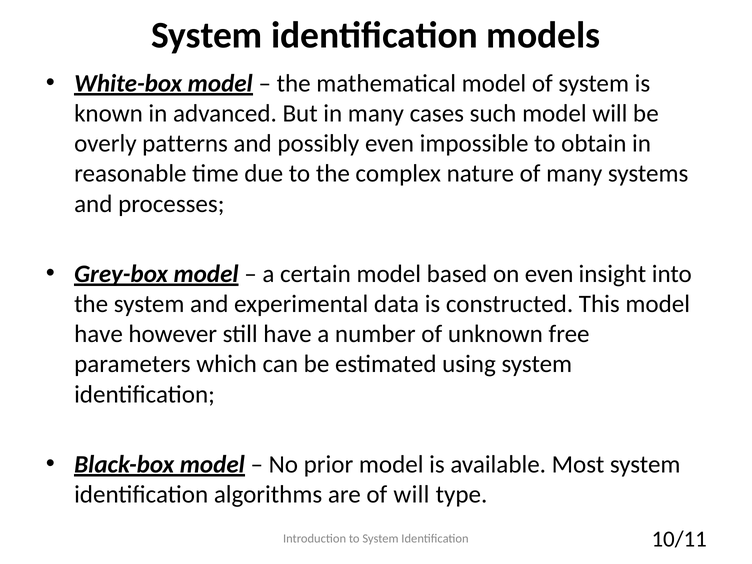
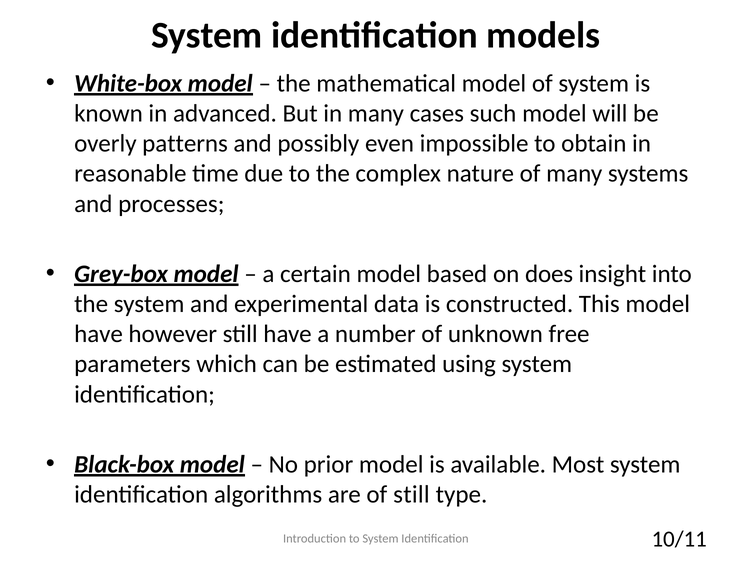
on even: even -> does
of will: will -> still
